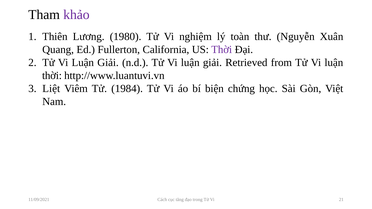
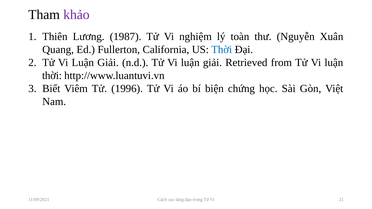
1980: 1980 -> 1987
Thời at (222, 50) colour: purple -> blue
Liệt: Liệt -> Biết
1984: 1984 -> 1996
